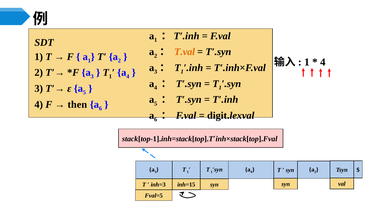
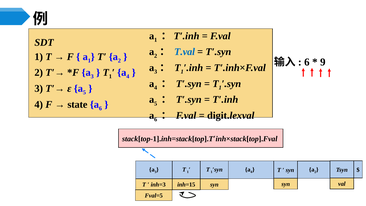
T.val colour: orange -> blue
1 at (307, 62): 1 -> 6
4 at (323, 62): 4 -> 9
then: then -> state
